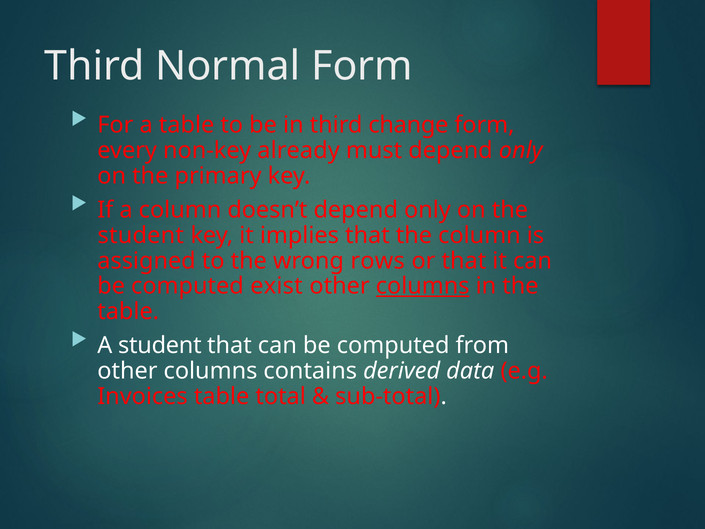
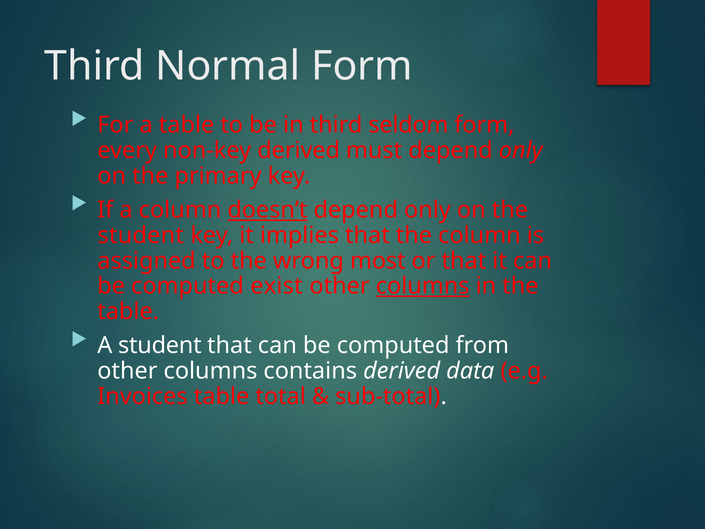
change: change -> seldom
non-key already: already -> derived
doesn’t underline: none -> present
rows: rows -> most
